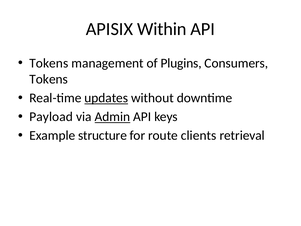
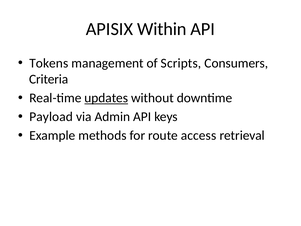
Plugins: Plugins -> Scripts
Tokens at (49, 79): Tokens -> Criteria
Admin underline: present -> none
structure: structure -> methods
clients: clients -> access
